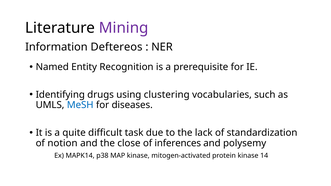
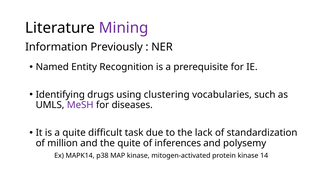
Deftereos: Deftereos -> Previously
MeSH colour: blue -> purple
notion: notion -> million
the close: close -> quite
